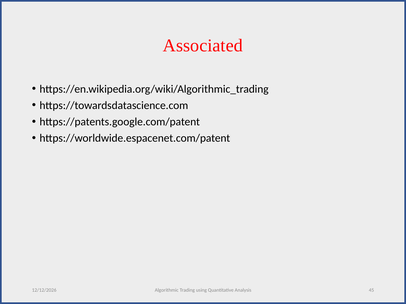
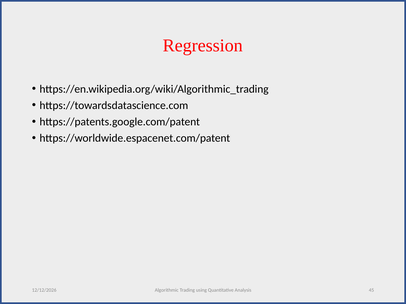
Associated: Associated -> Regression
